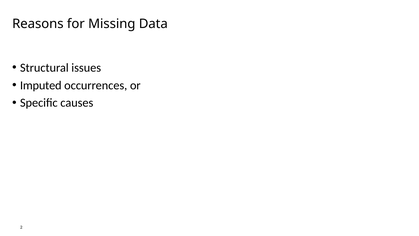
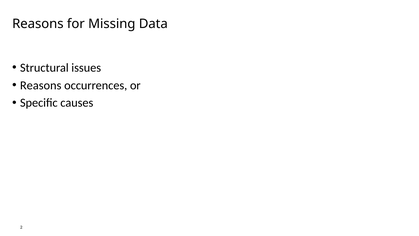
Imputed at (41, 85): Imputed -> Reasons
